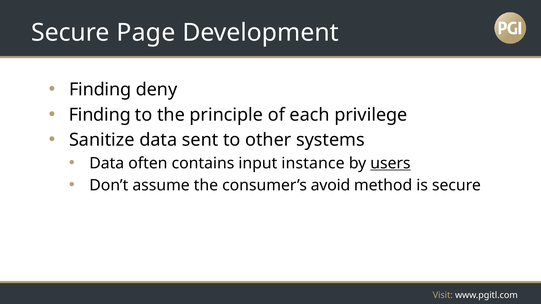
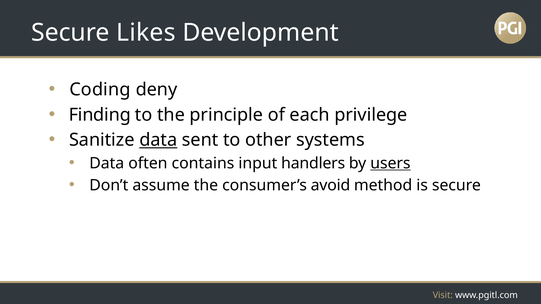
Page: Page -> Likes
Finding at (100, 90): Finding -> Coding
data at (158, 140) underline: none -> present
instance: instance -> handlers
